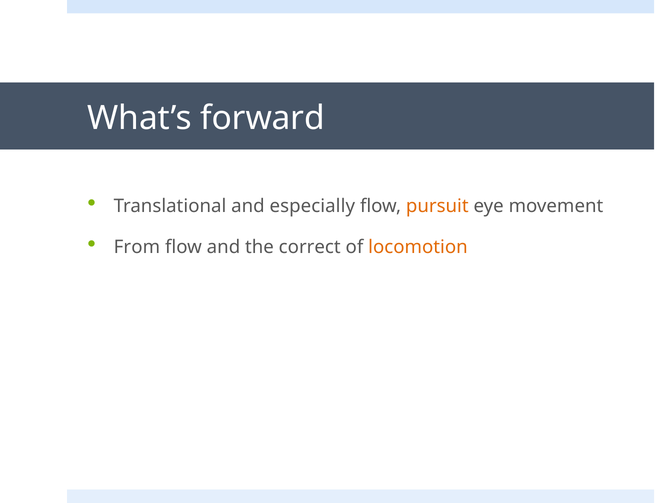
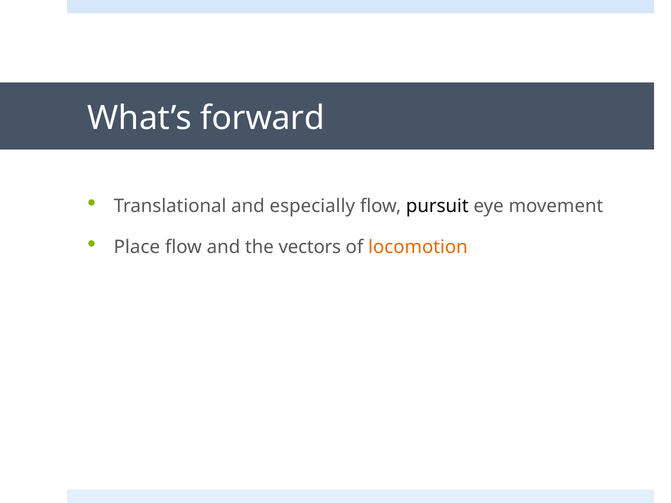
pursuit colour: orange -> black
From: From -> Place
correct: correct -> vectors
